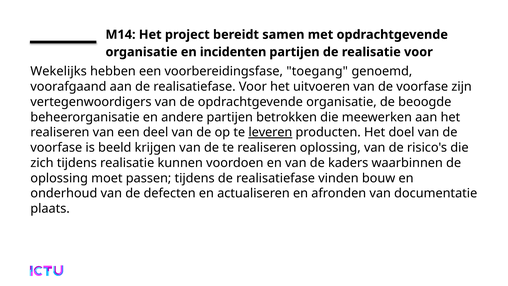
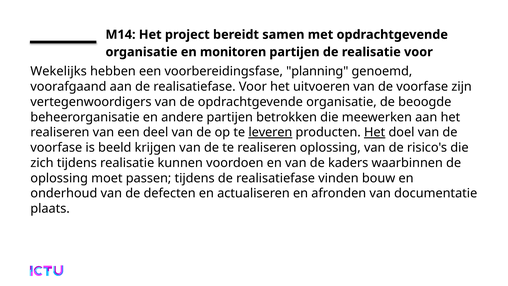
incidenten: incidenten -> monitoren
toegang: toegang -> planning
Het at (375, 132) underline: none -> present
